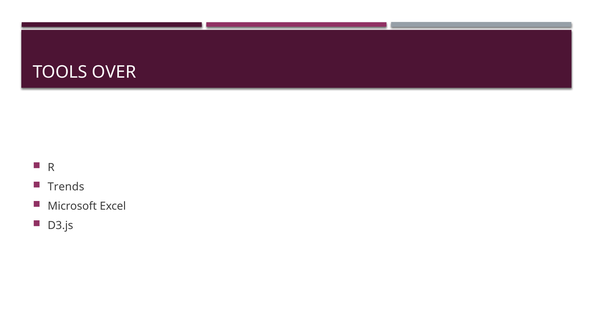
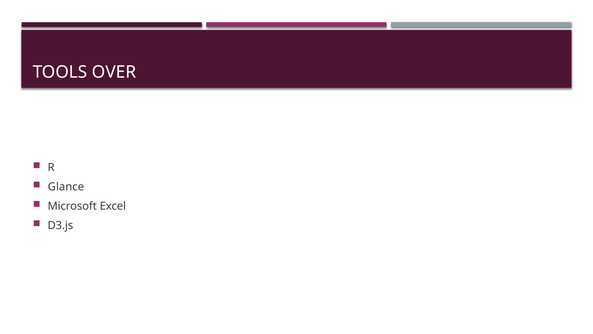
Trends: Trends -> Glance
